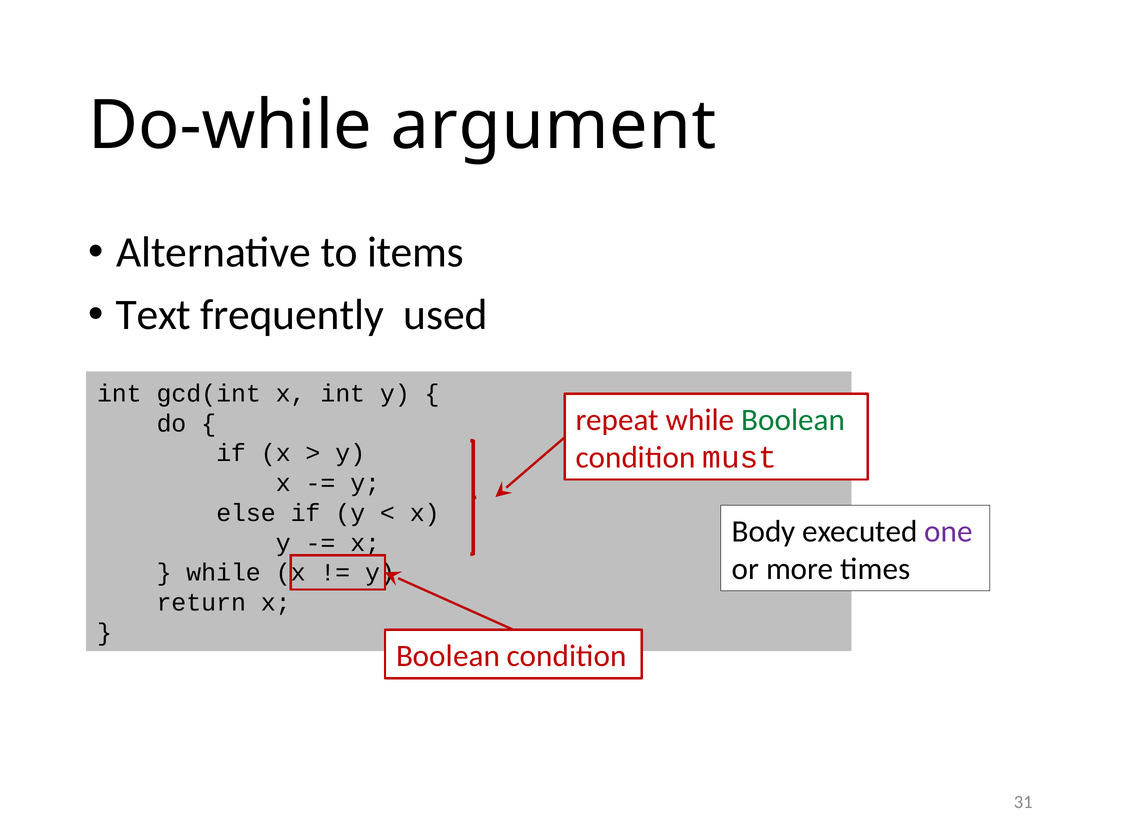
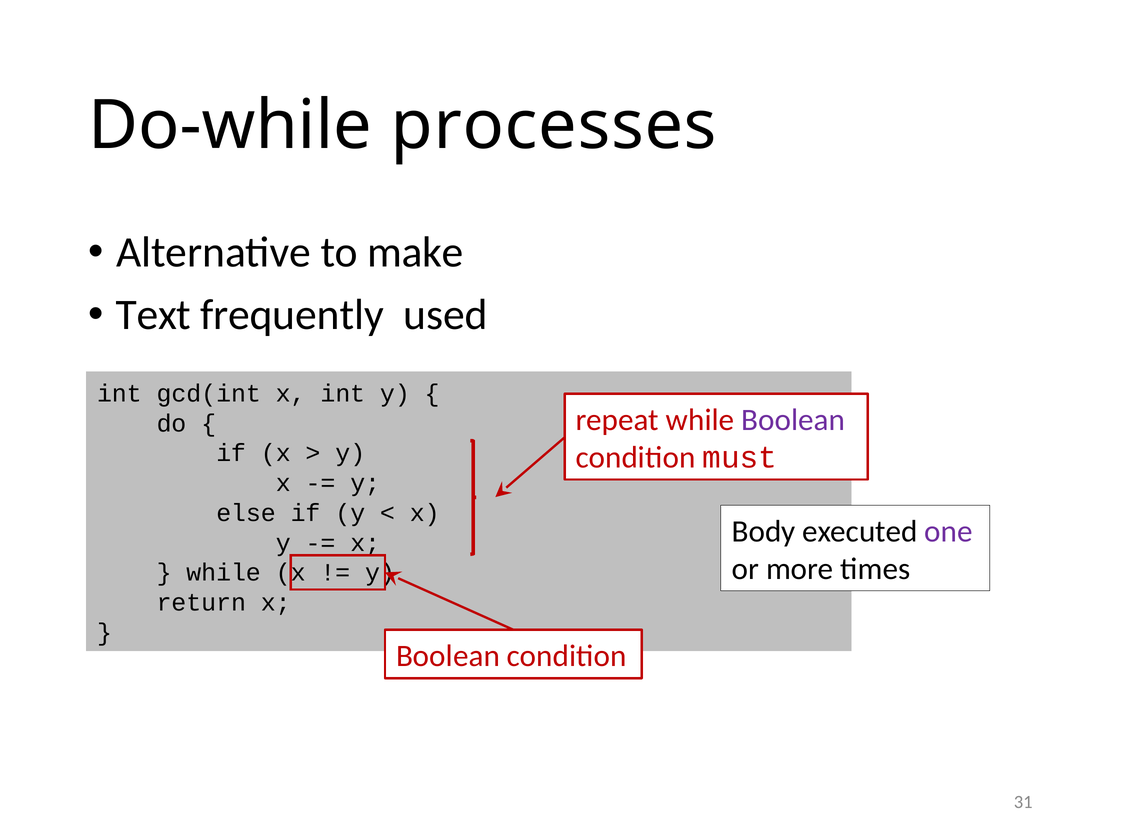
argument: argument -> processes
items: items -> make
Boolean at (793, 421) colour: green -> purple
